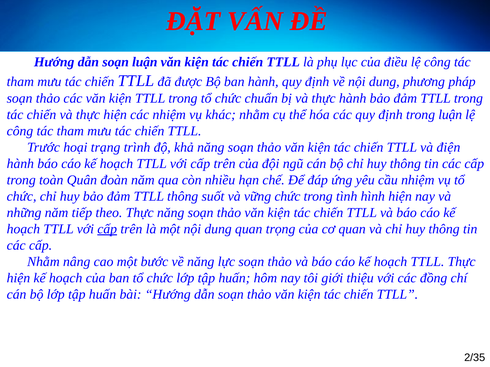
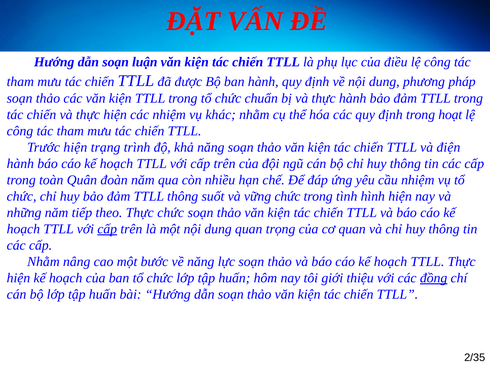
trong luận: luận -> hoạt
Trước hoại: hoại -> hiện
Thực năng: năng -> chức
đồng underline: none -> present
